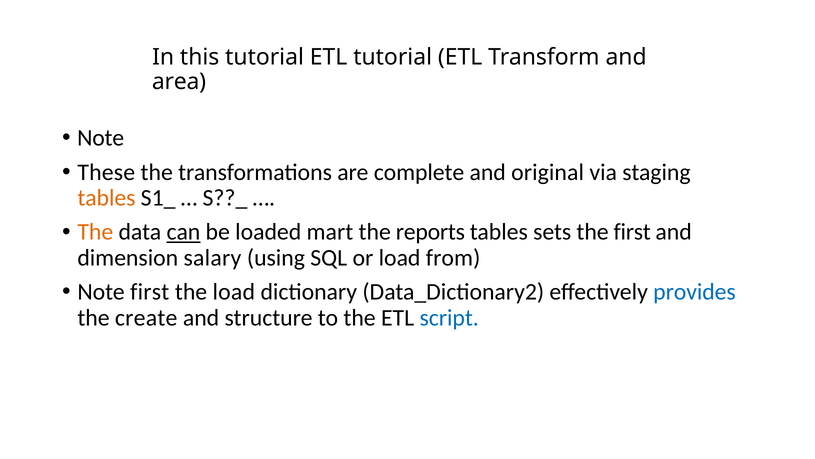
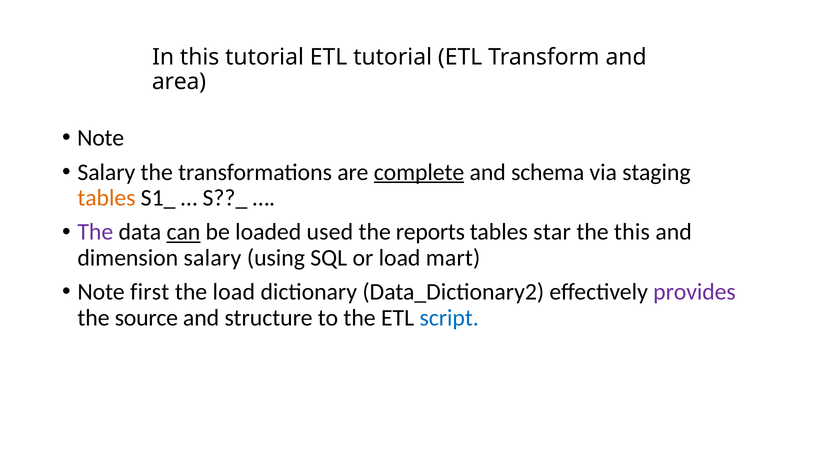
These at (106, 172): These -> Salary
complete underline: none -> present
original: original -> schema
The at (95, 232) colour: orange -> purple
mart: mart -> used
sets: sets -> star
the first: first -> this
from: from -> mart
provides colour: blue -> purple
create: create -> source
